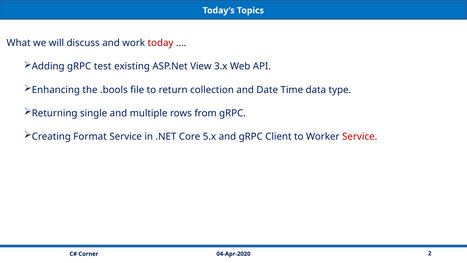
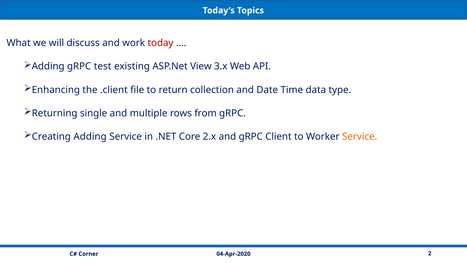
.bools: .bools -> .client
Creating Format: Format -> Adding
5.x: 5.x -> 2.x
Service at (360, 136) colour: red -> orange
